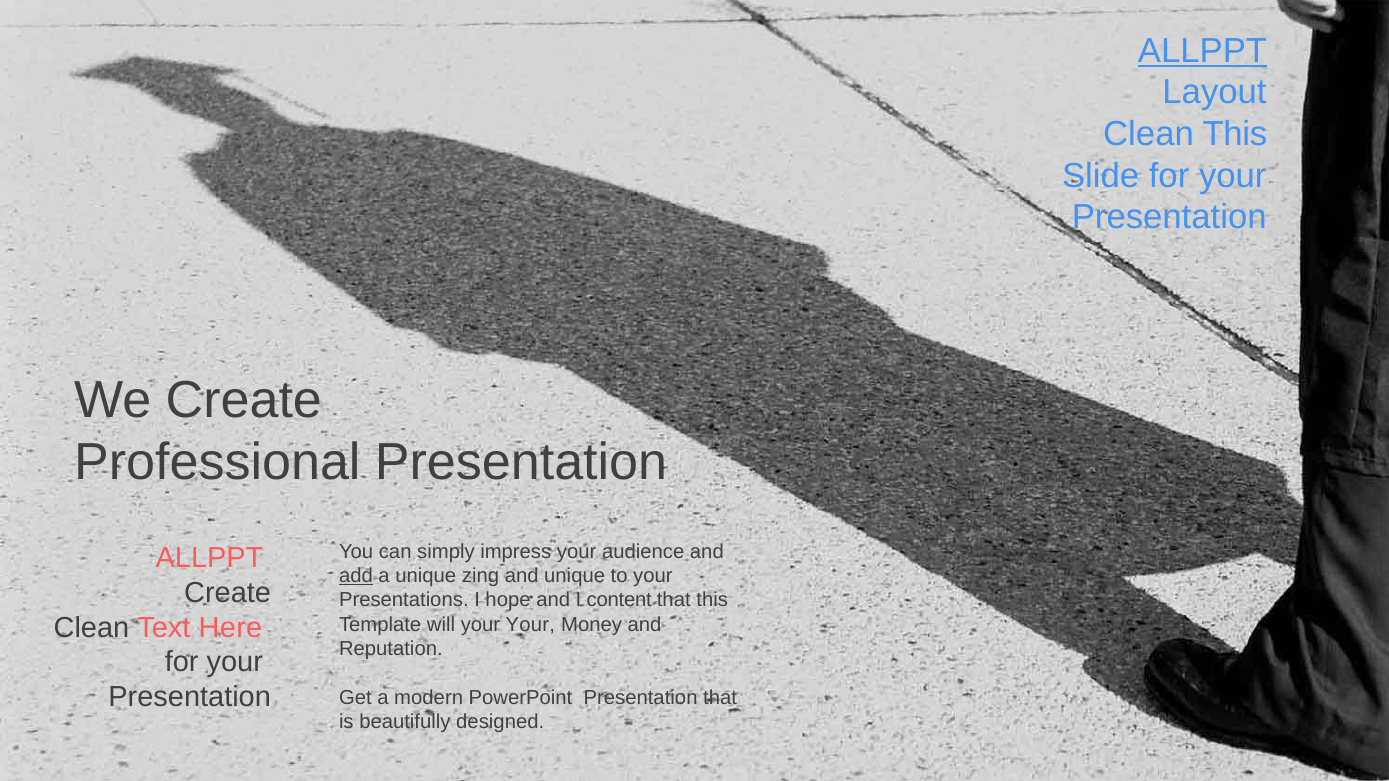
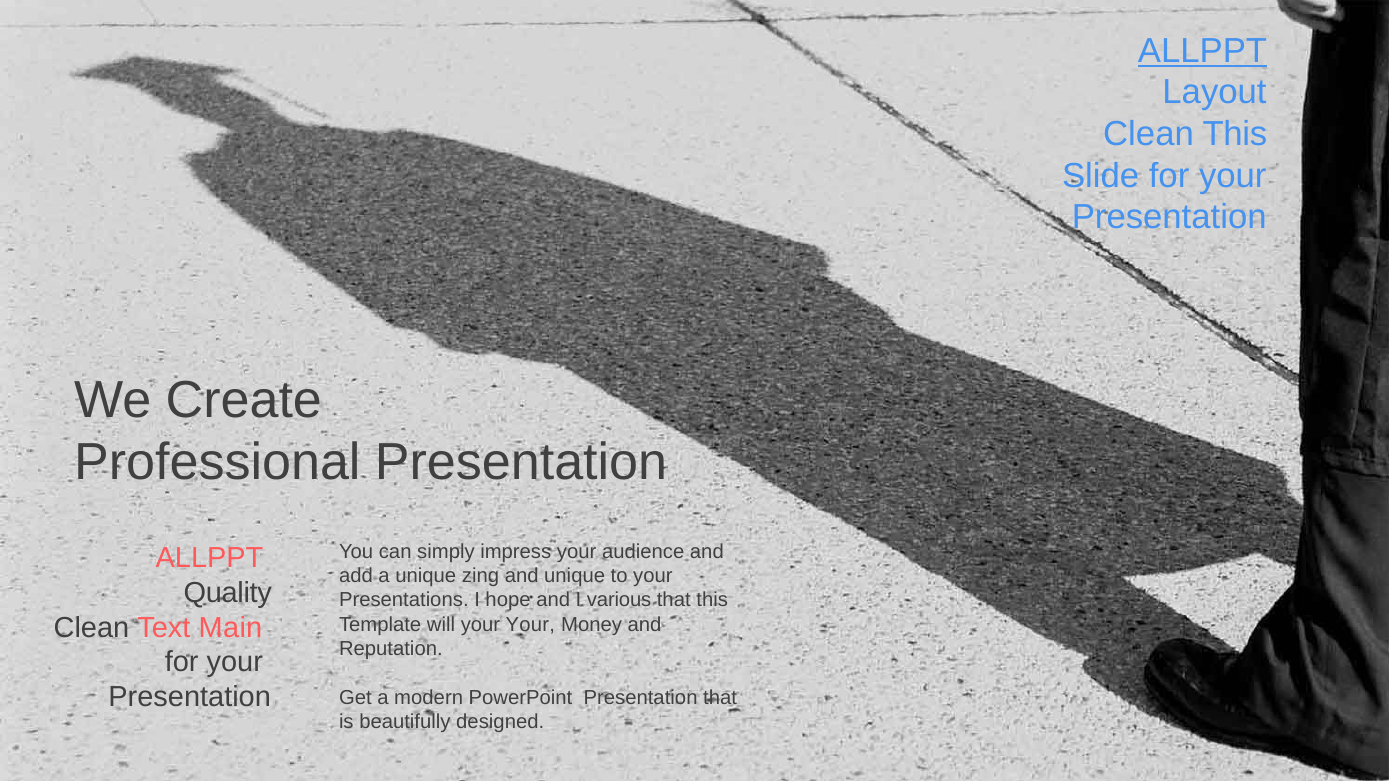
add underline: present -> none
Create at (228, 593): Create -> Quality
content: content -> various
Here: Here -> Main
